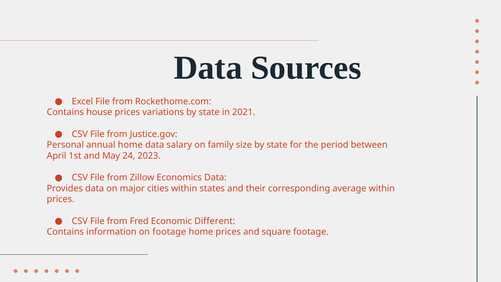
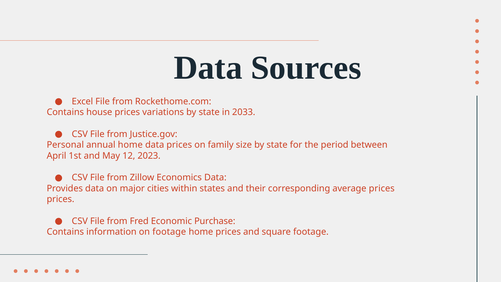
2021: 2021 -> 2033
data salary: salary -> prices
24: 24 -> 12
average within: within -> prices
Different: Different -> Purchase
